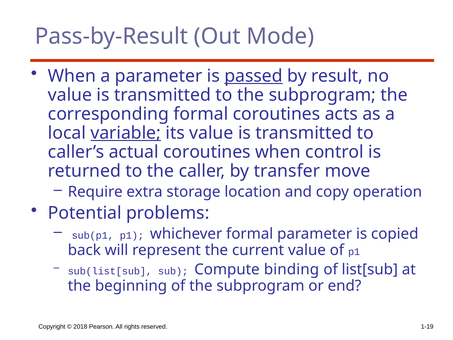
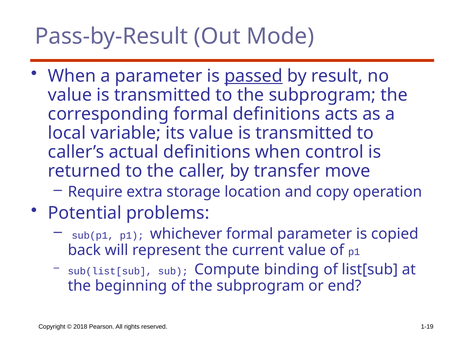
formal coroutines: coroutines -> definitions
variable underline: present -> none
actual coroutines: coroutines -> definitions
